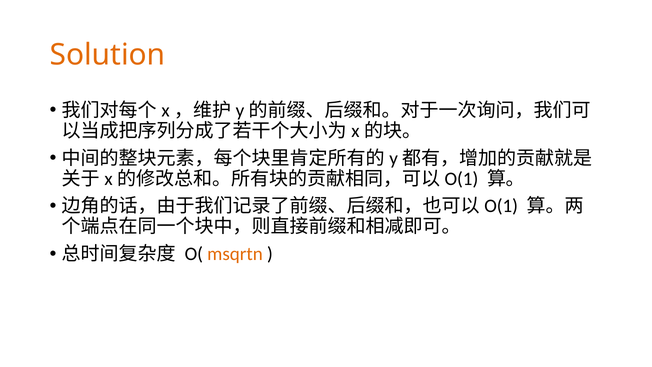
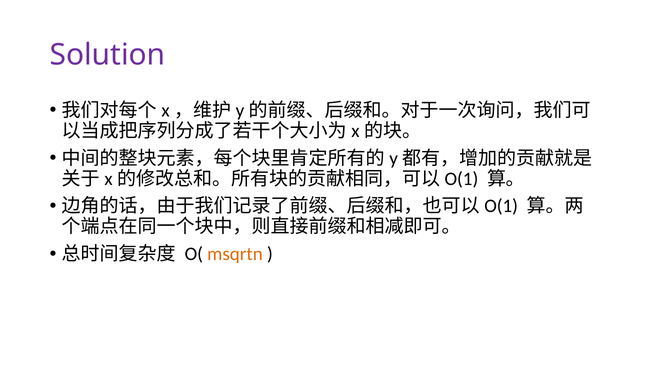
Solution colour: orange -> purple
